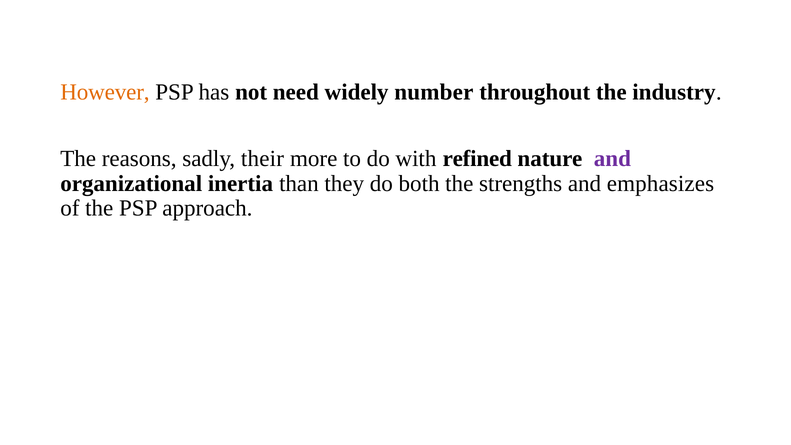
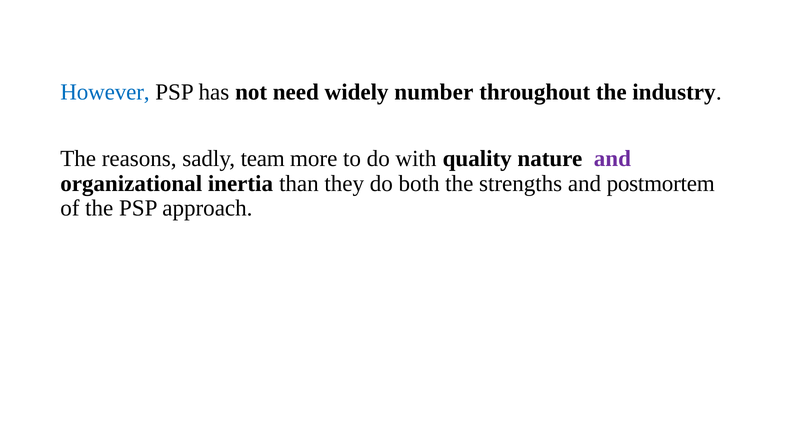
However colour: orange -> blue
their: their -> team
refined: refined -> quality
emphasizes: emphasizes -> postmortem
